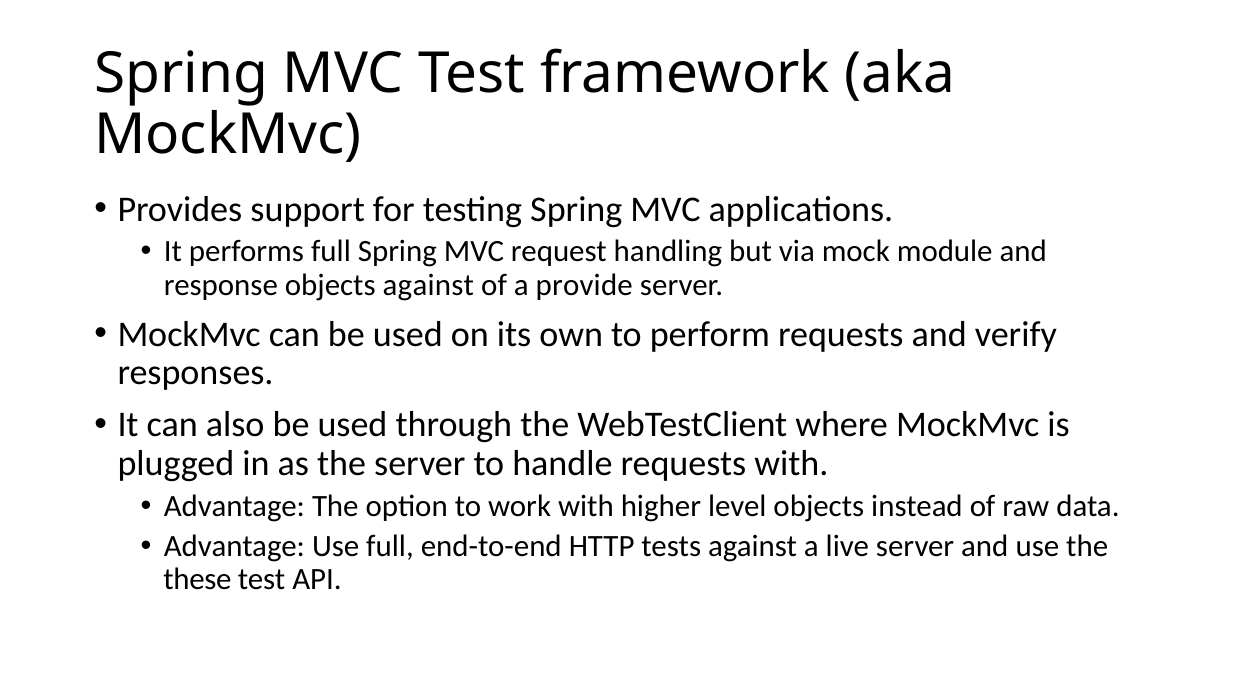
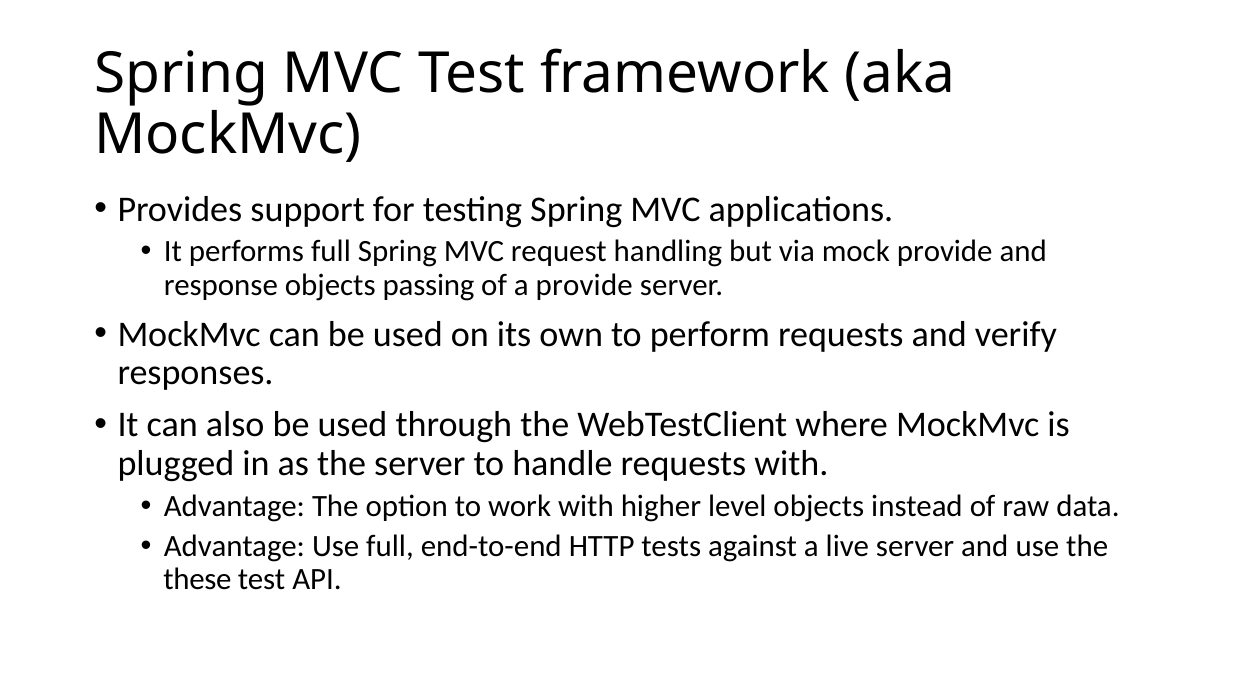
mock module: module -> provide
objects against: against -> passing
